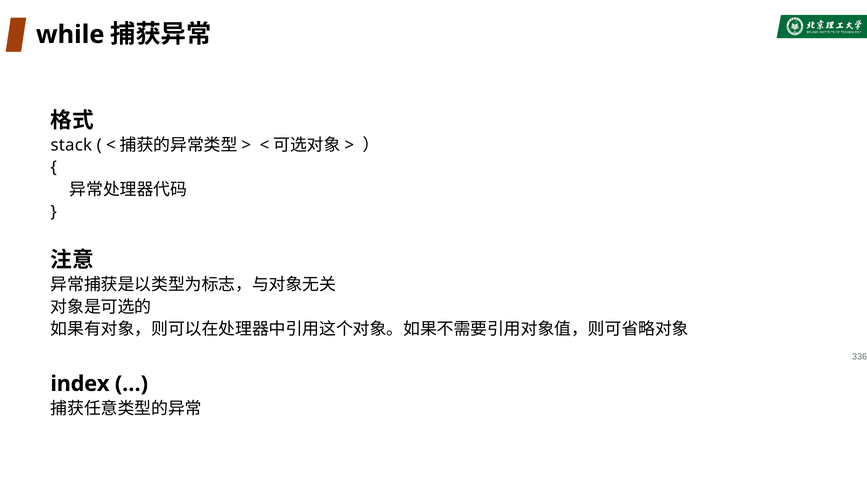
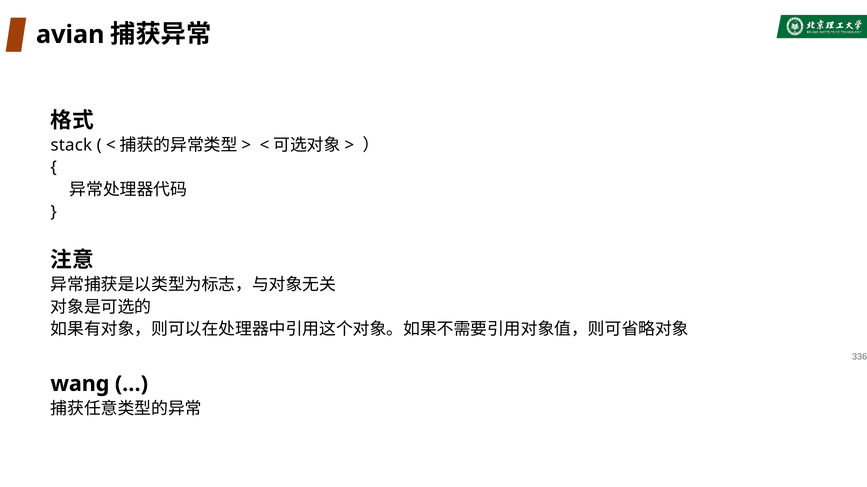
while: while -> avian
index: index -> wang
